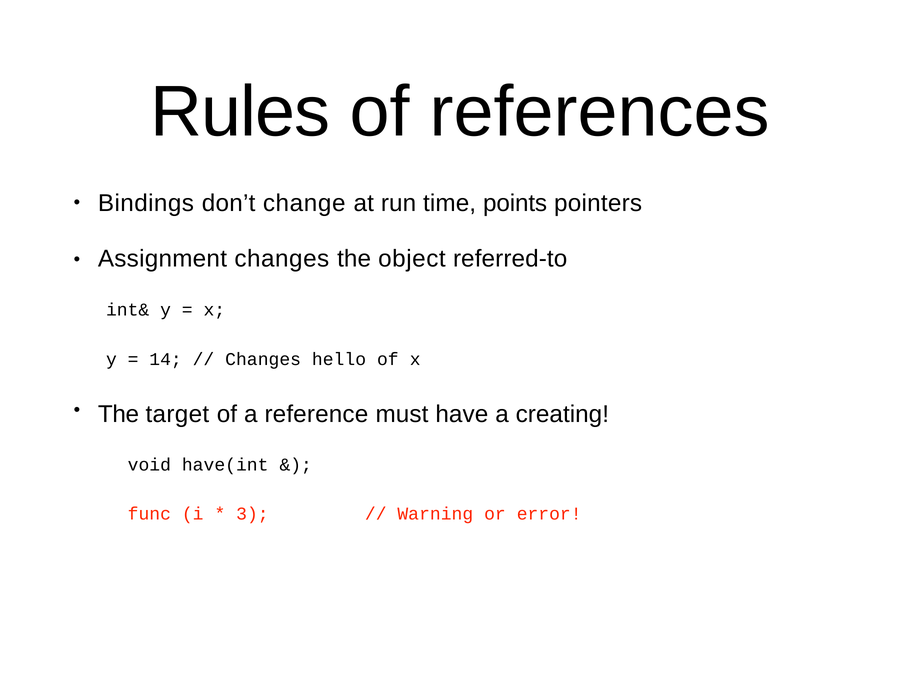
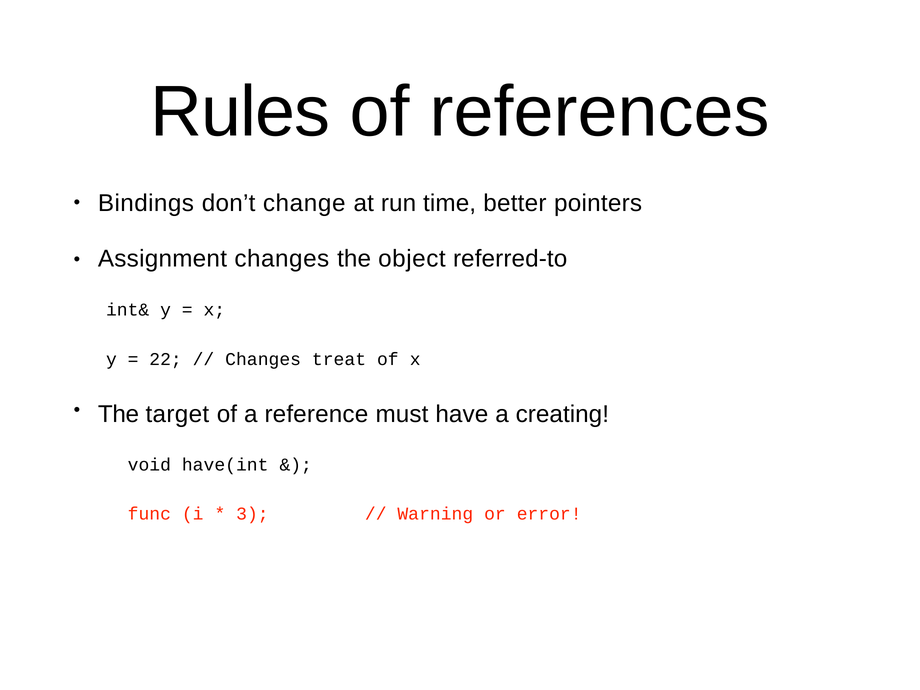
points: points -> better
14: 14 -> 22
hello: hello -> treat
